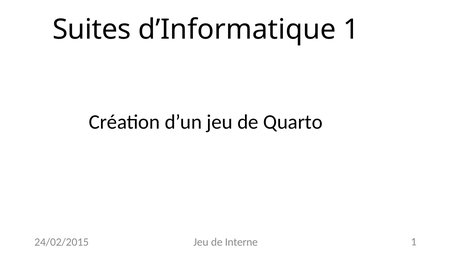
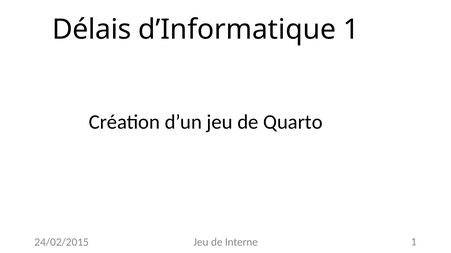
Suites: Suites -> Délais
